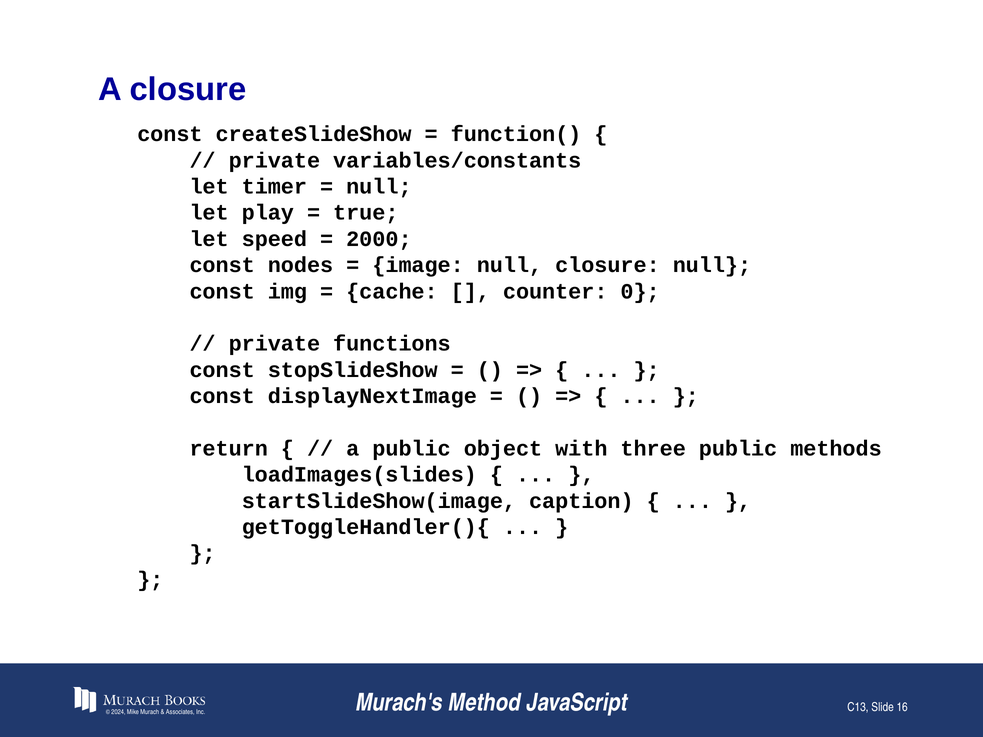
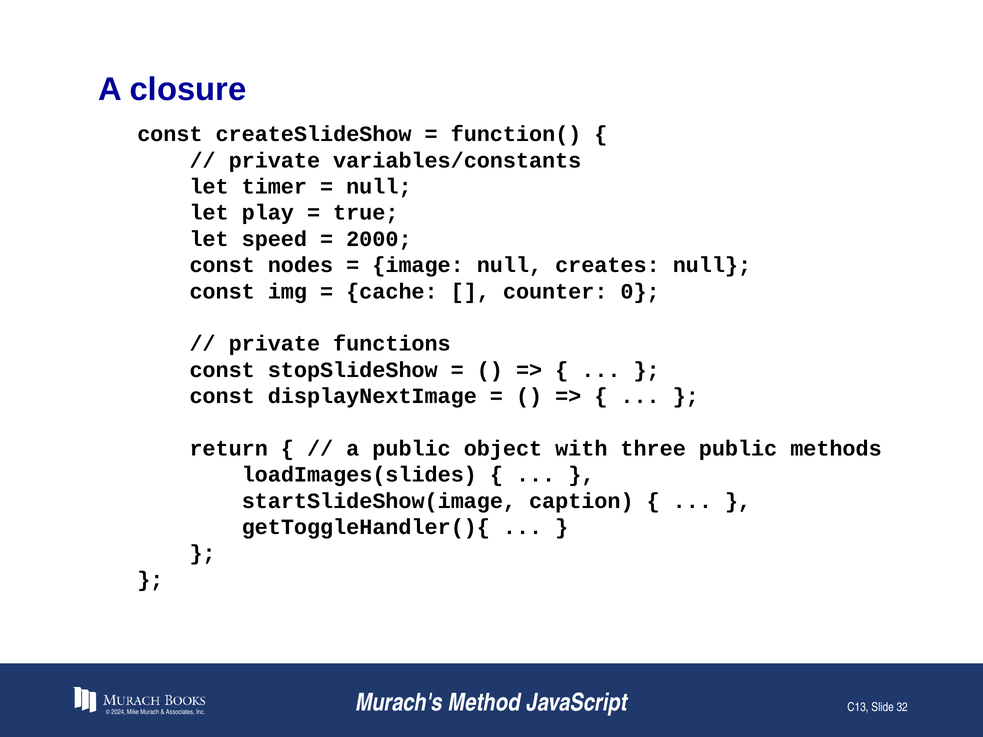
null closure: closure -> creates
16: 16 -> 32
